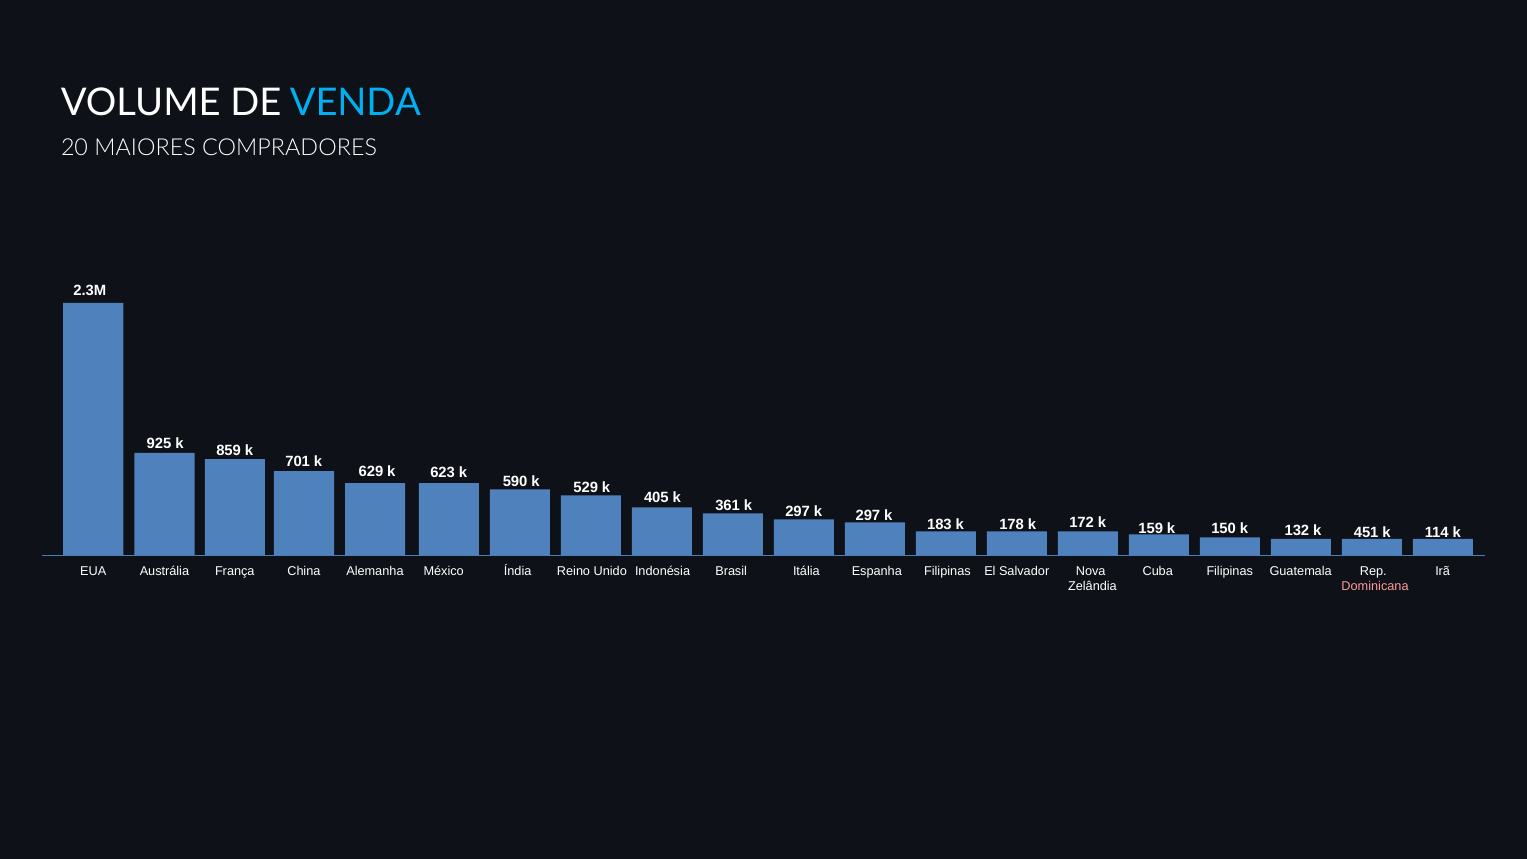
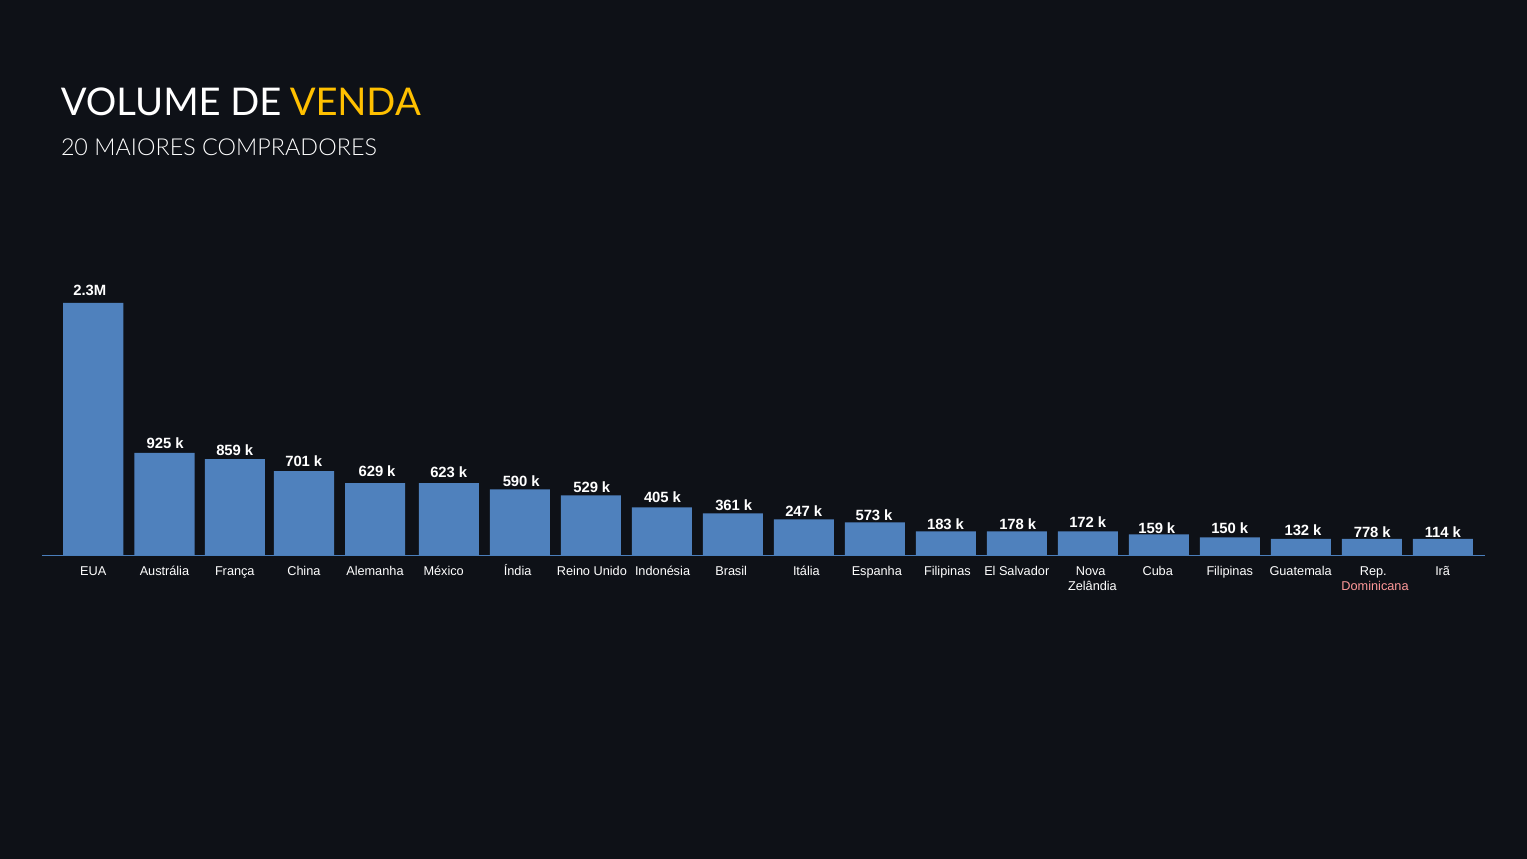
VENDA colour: light blue -> yellow
361 k 297: 297 -> 247
297 at (868, 515): 297 -> 573
451: 451 -> 778
